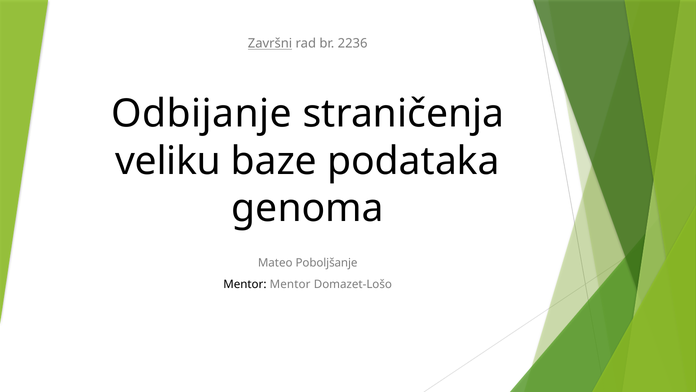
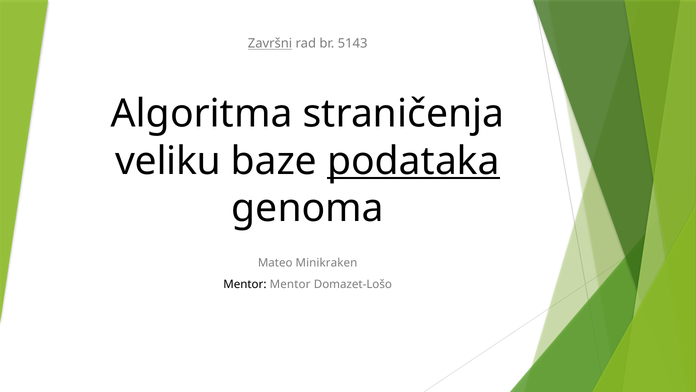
2236: 2236 -> 5143
Odbijanje: Odbijanje -> Algoritma
podataka underline: none -> present
Poboljšanje: Poboljšanje -> Minikraken
